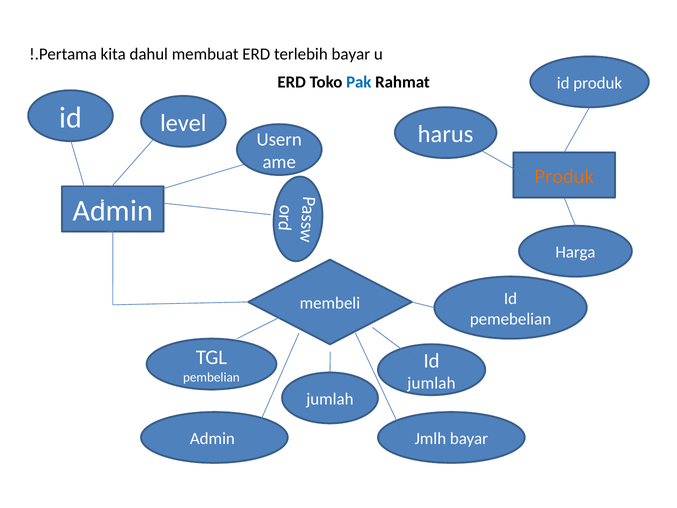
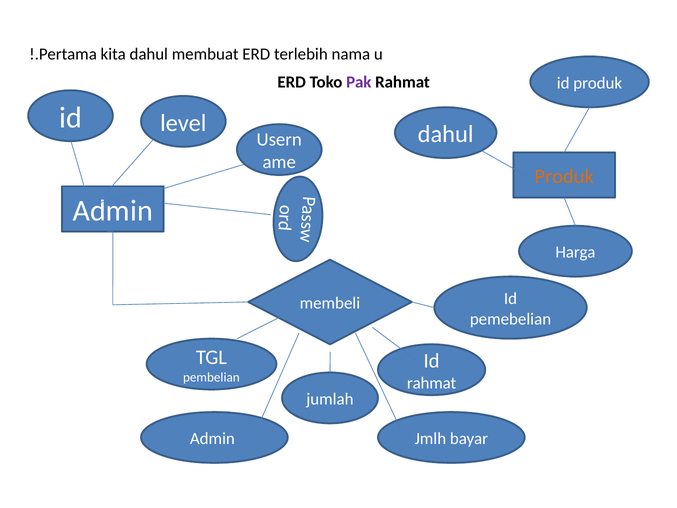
terlebih bayar: bayar -> nama
Pak colour: blue -> purple
harus at (446, 134): harus -> dahul
jumlah at (431, 383): jumlah -> rahmat
